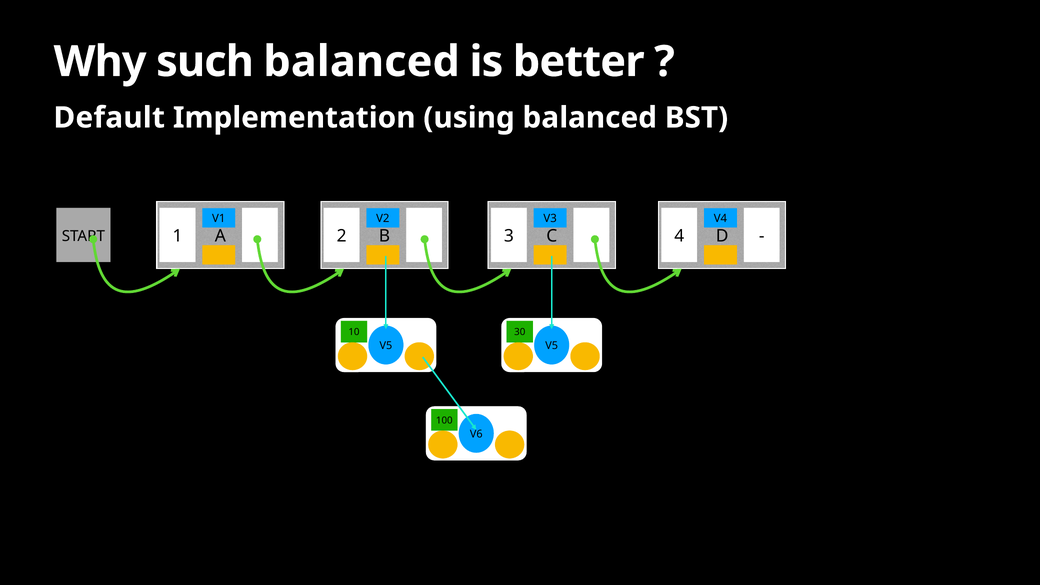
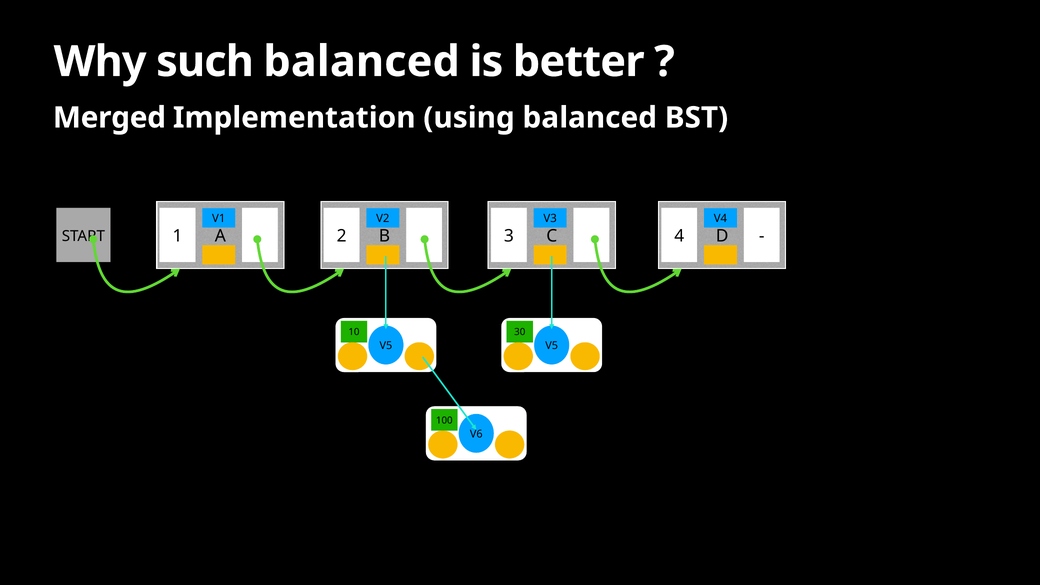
Default: Default -> Merged
